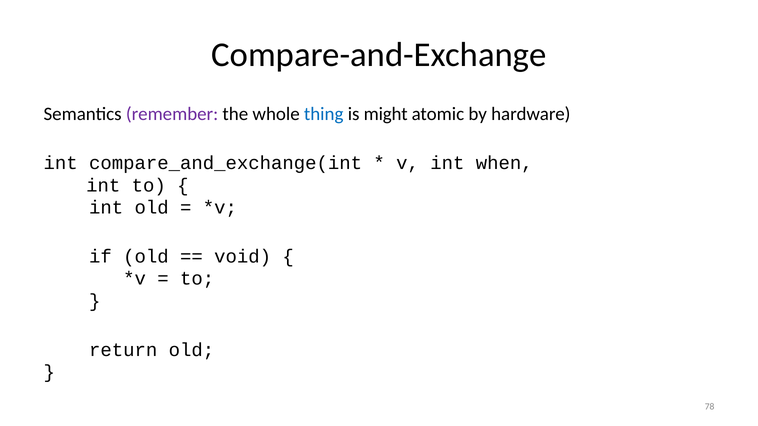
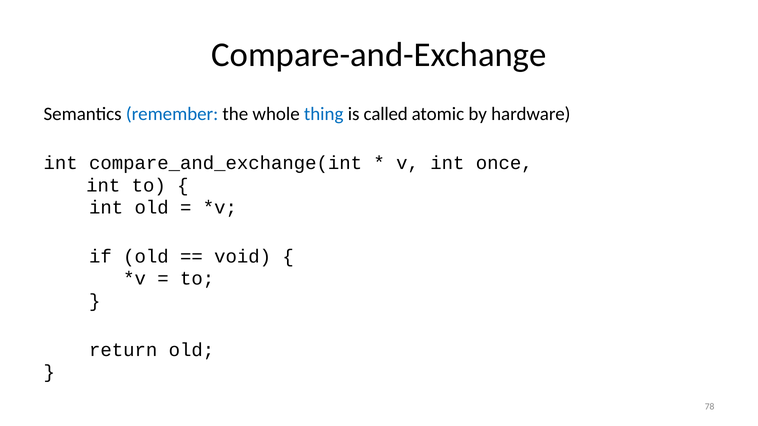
remember colour: purple -> blue
might: might -> called
when: when -> once
